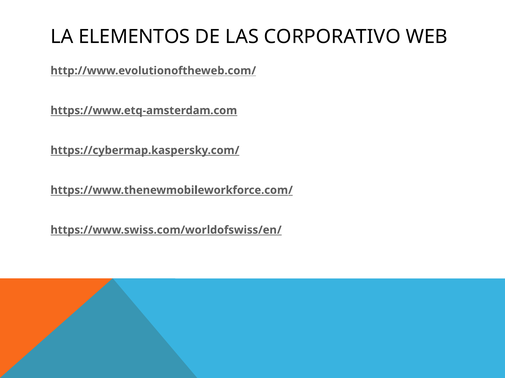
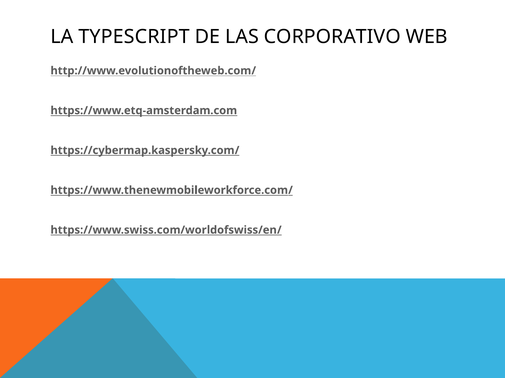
ELEMENTOS: ELEMENTOS -> TYPESCRIPT
